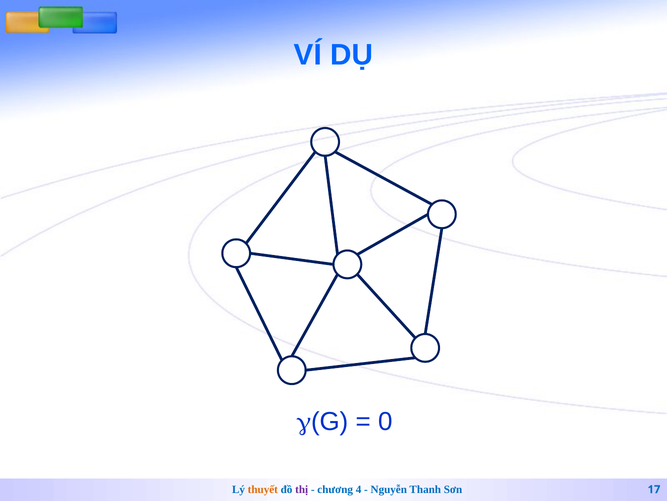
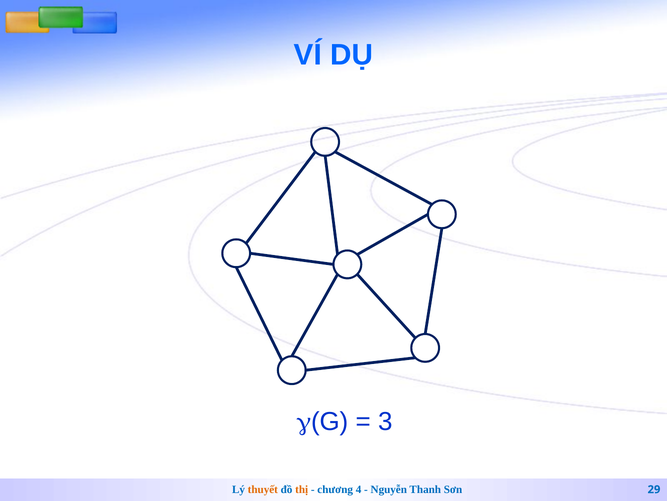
0: 0 -> 3
thị colour: purple -> orange
17: 17 -> 29
